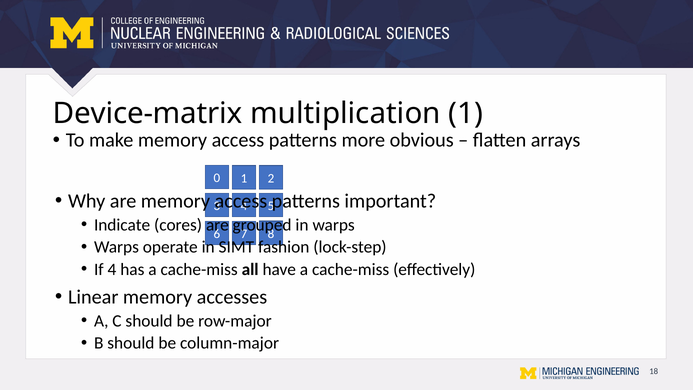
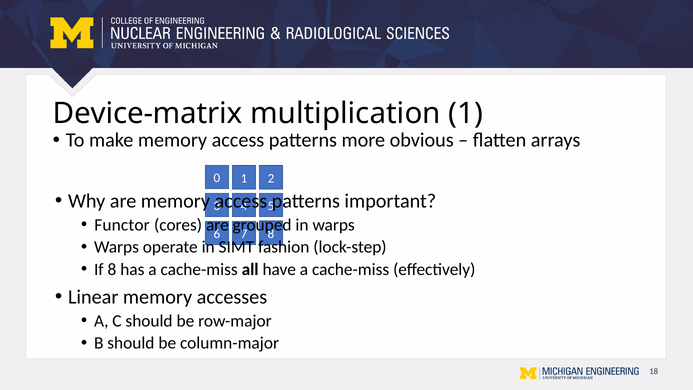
Indicate: Indicate -> Functor
If 4: 4 -> 8
